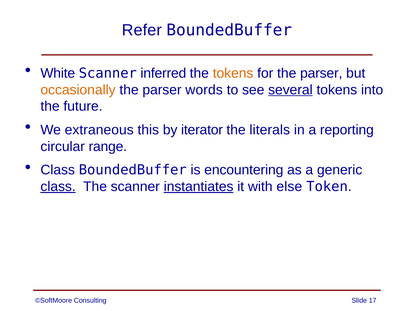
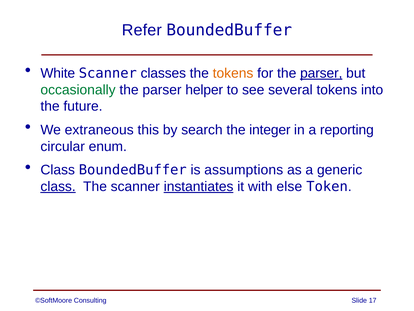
inferred: inferred -> classes
parser at (321, 73) underline: none -> present
occasionally colour: orange -> green
words: words -> helper
several underline: present -> none
iterator: iterator -> search
literals: literals -> integer
range: range -> enum
encountering: encountering -> assumptions
